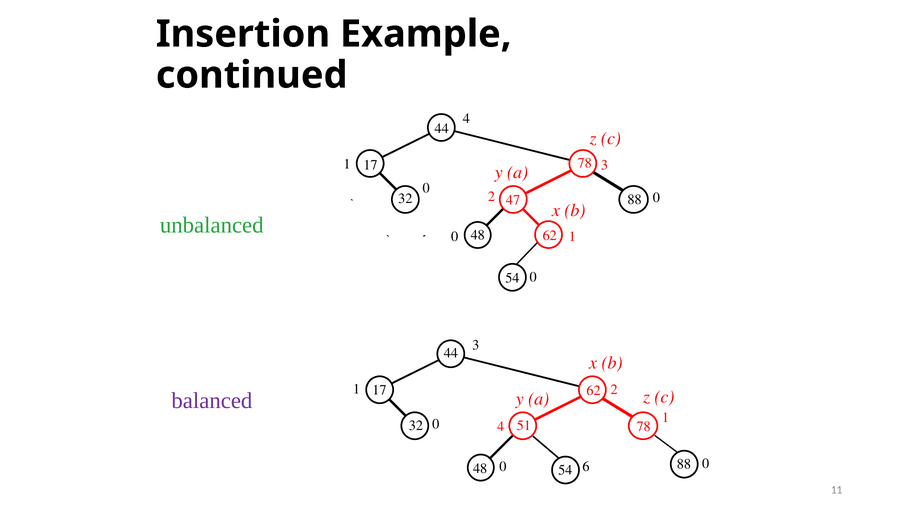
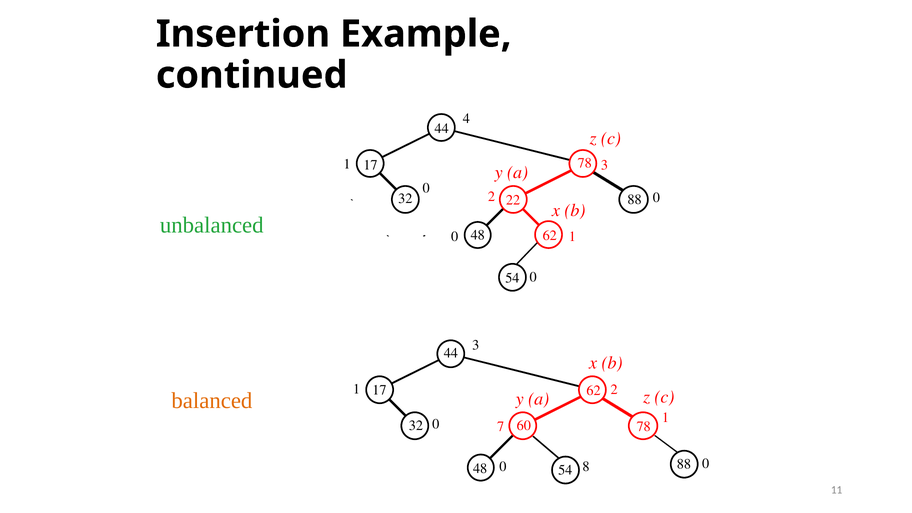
47: 47 -> 22
balanced colour: purple -> orange
0 4: 4 -> 7
51: 51 -> 60
6: 6 -> 8
